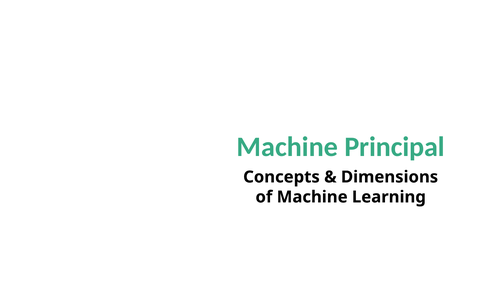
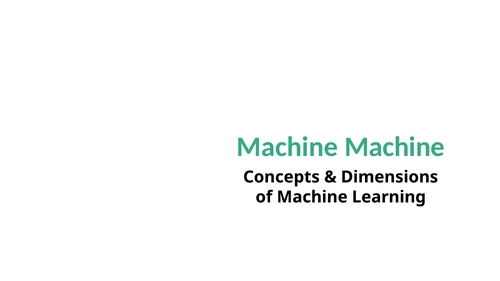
Machine Principal: Principal -> Machine
